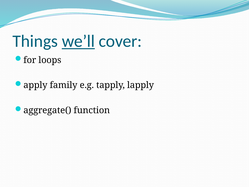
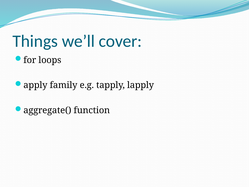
we’ll underline: present -> none
